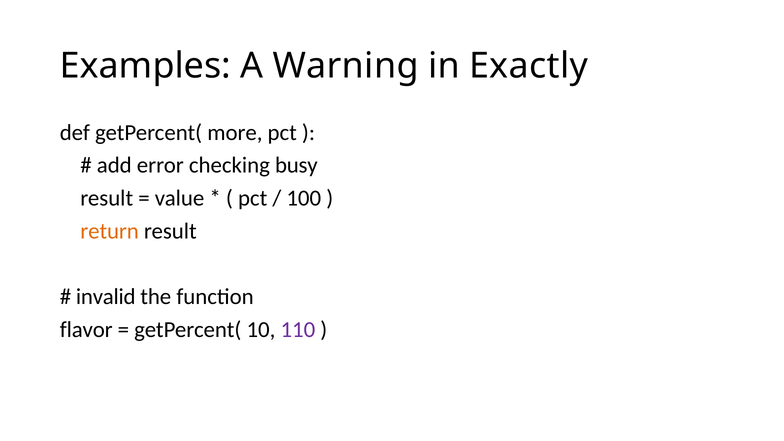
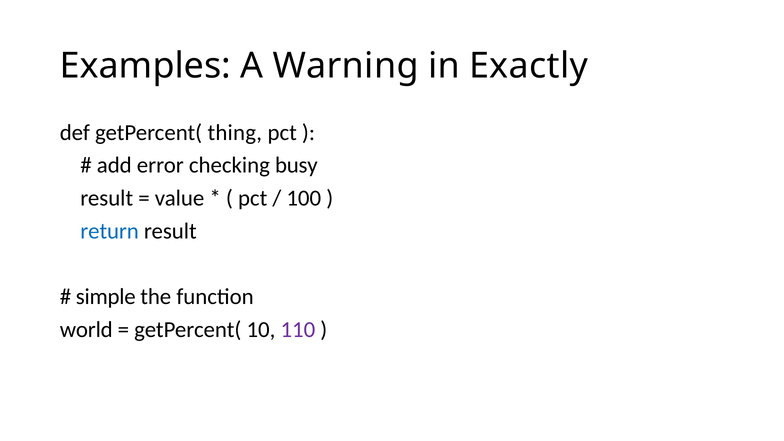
more: more -> thing
return colour: orange -> blue
invalid: invalid -> simple
flavor: flavor -> world
